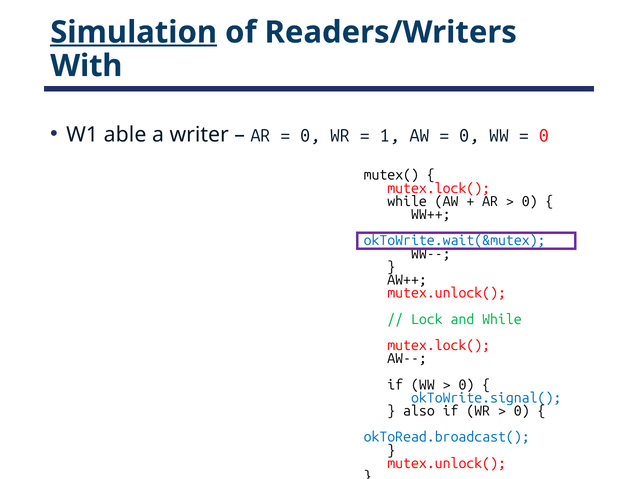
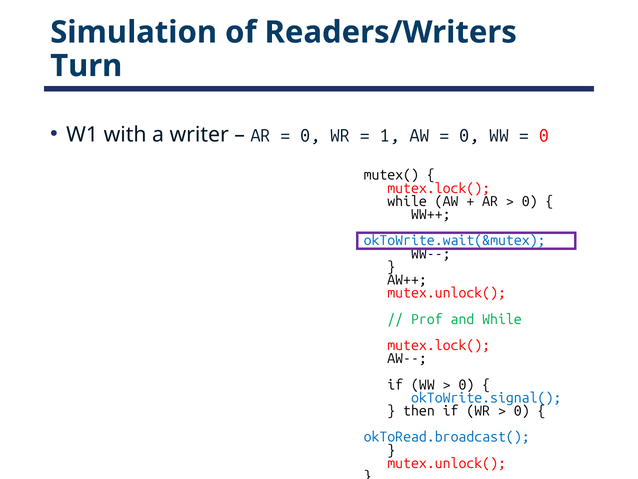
Simulation underline: present -> none
With: With -> Turn
able: able -> with
Lock: Lock -> Prof
also: also -> then
